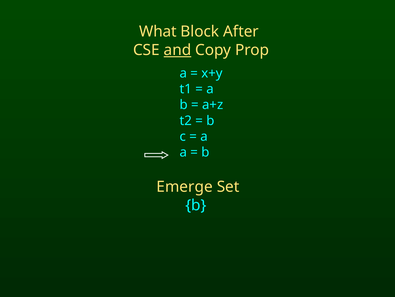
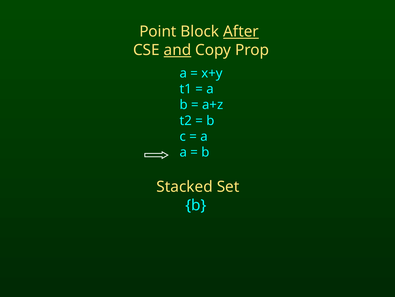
What: What -> Point
After underline: none -> present
Emerge: Emerge -> Stacked
